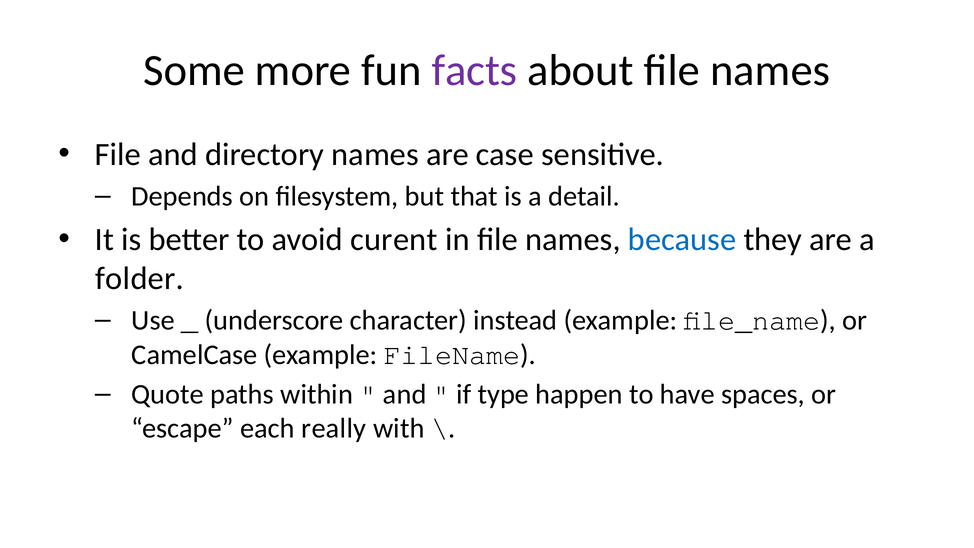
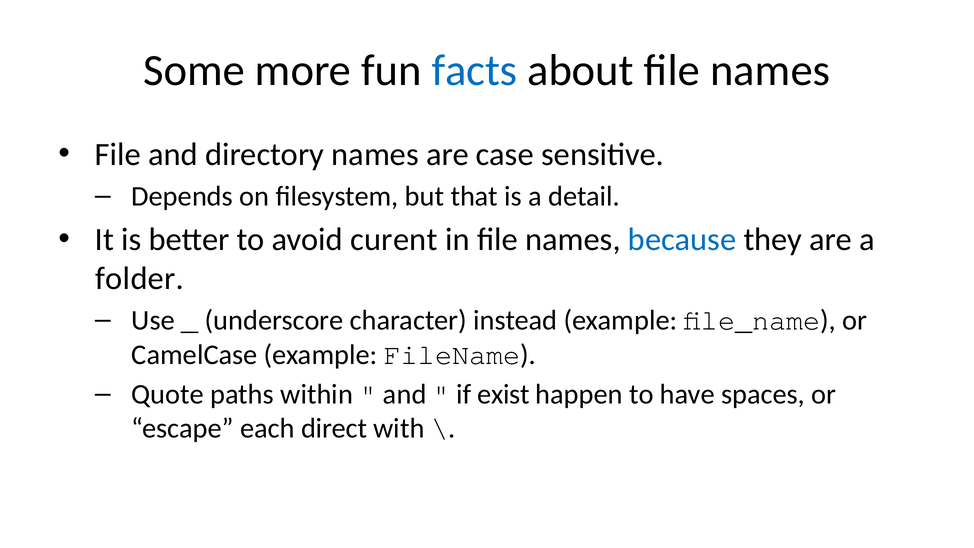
facts colour: purple -> blue
type: type -> exist
really: really -> direct
